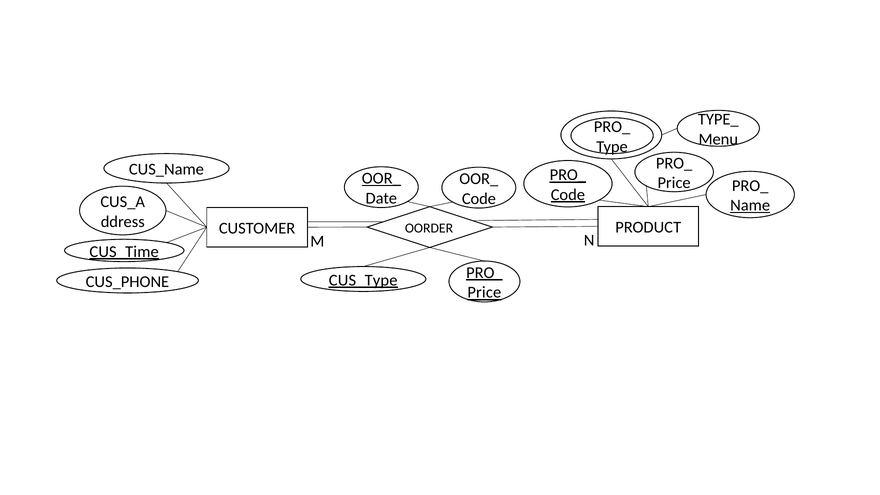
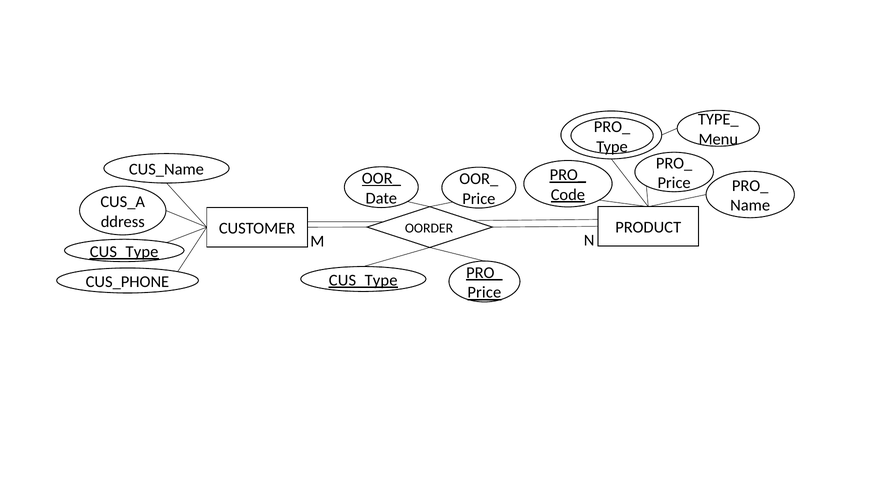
Code at (479, 199): Code -> Price
Name underline: present -> none
CUS_Time at (124, 252): CUS_Time -> CUS_Type
